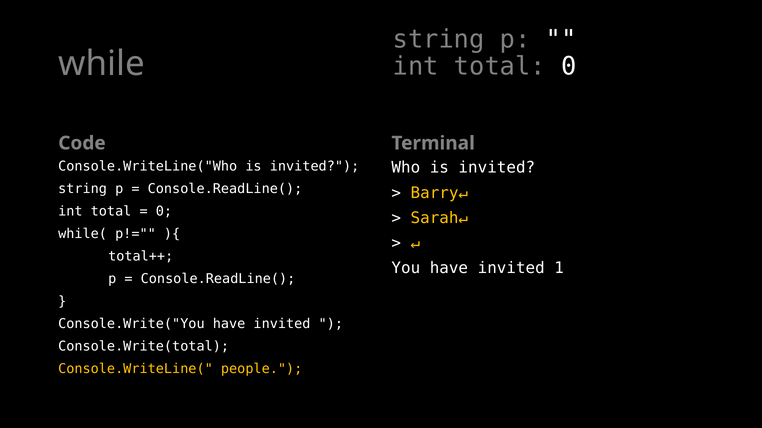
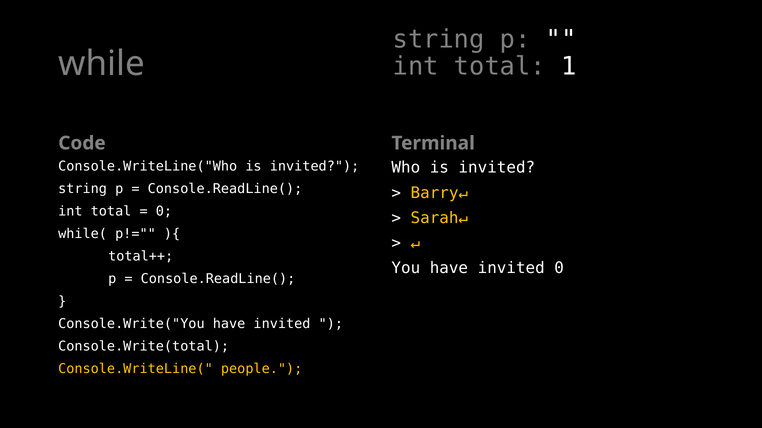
total 0: 0 -> 1
invited 1: 1 -> 0
